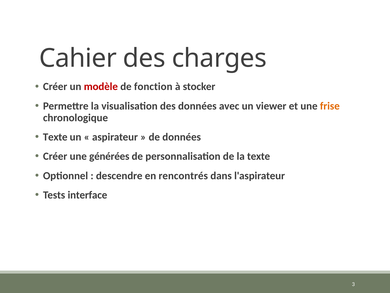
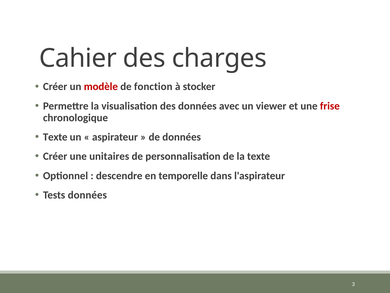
frise colour: orange -> red
générées: générées -> unitaires
rencontrés: rencontrés -> temporelle
Tests interface: interface -> données
